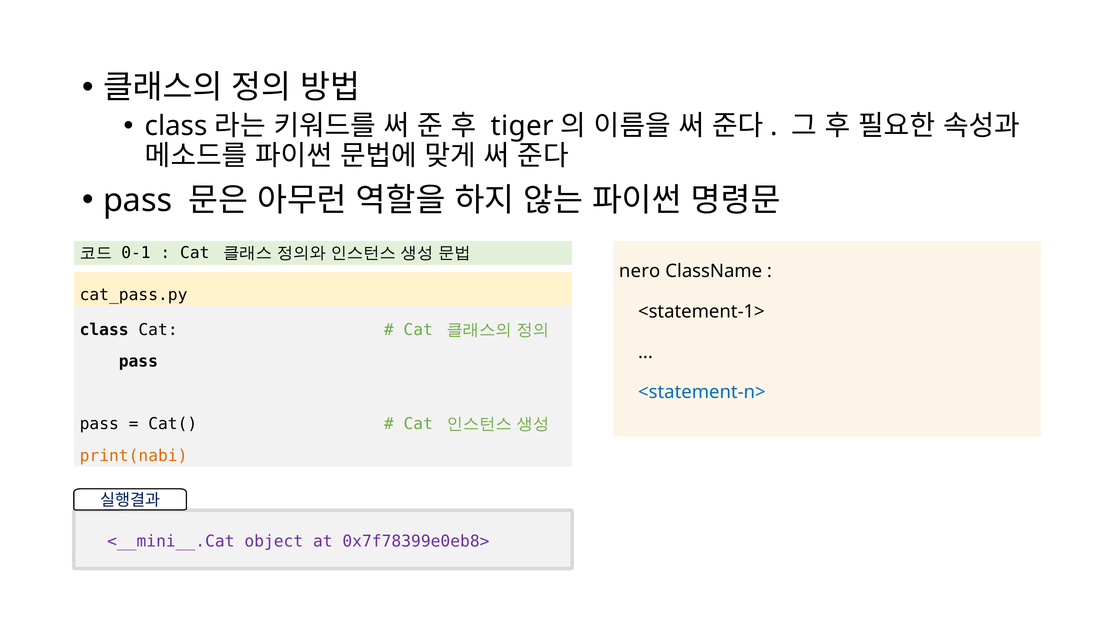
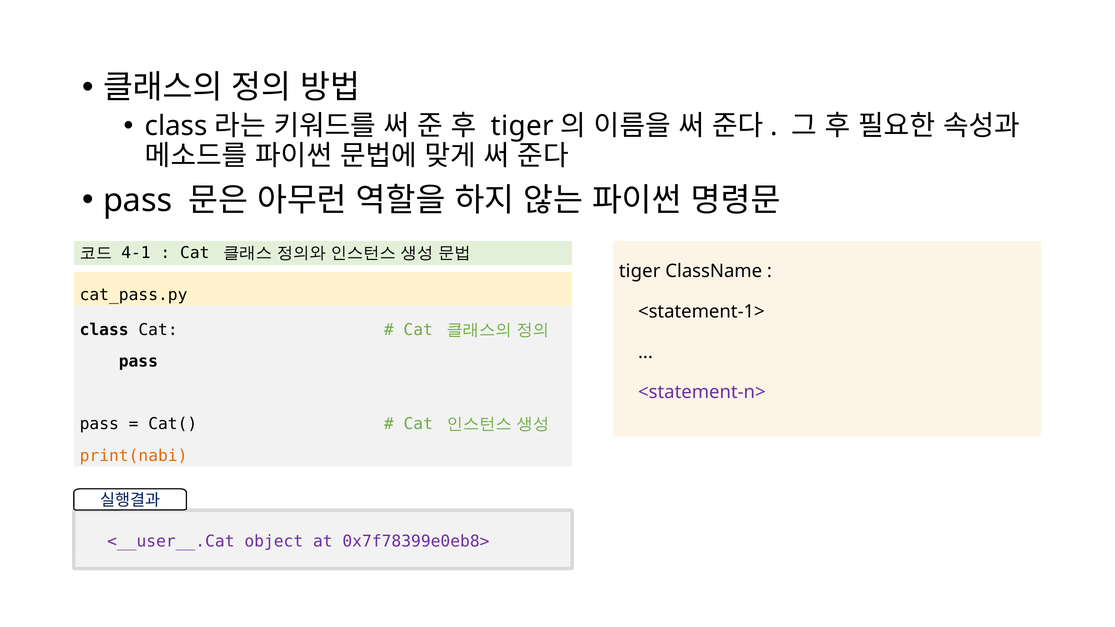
0-1: 0-1 -> 4-1
nero at (640, 271): nero -> tiger
<statement-n> colour: blue -> purple
<__mini__.Cat: <__mini__.Cat -> <__user__.Cat
